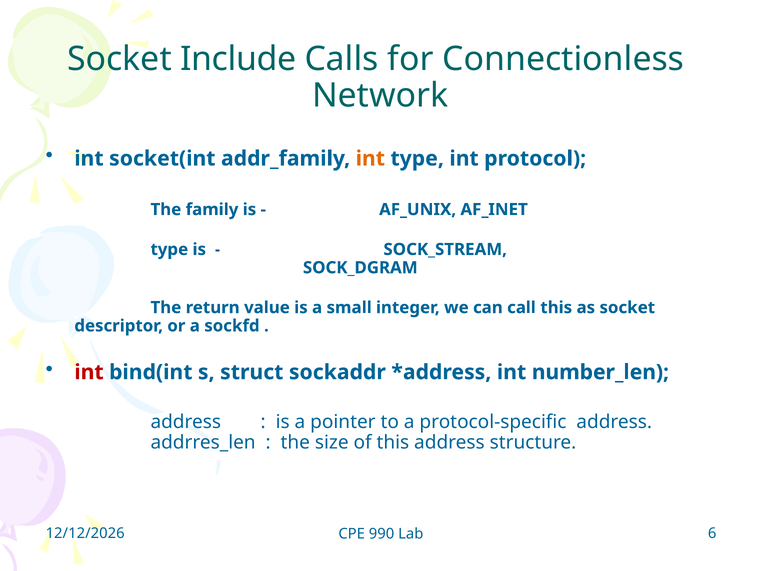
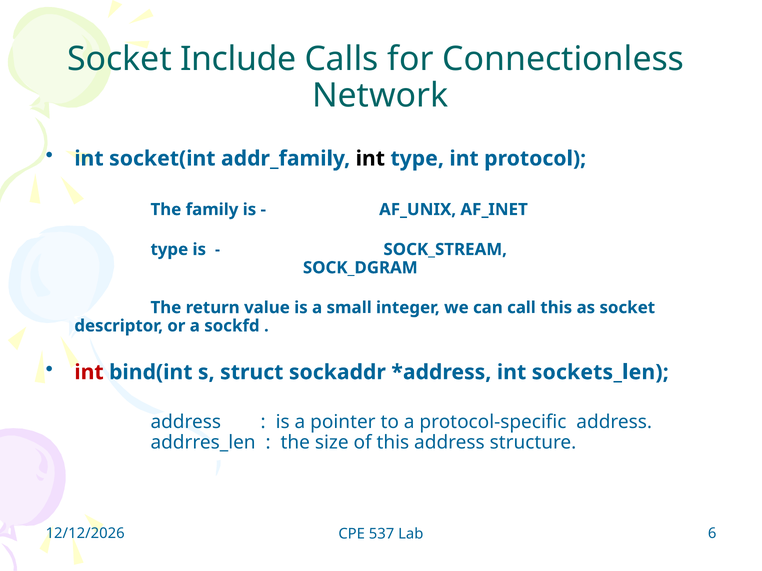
int at (370, 159) colour: orange -> black
number_len: number_len -> sockets_len
990: 990 -> 537
